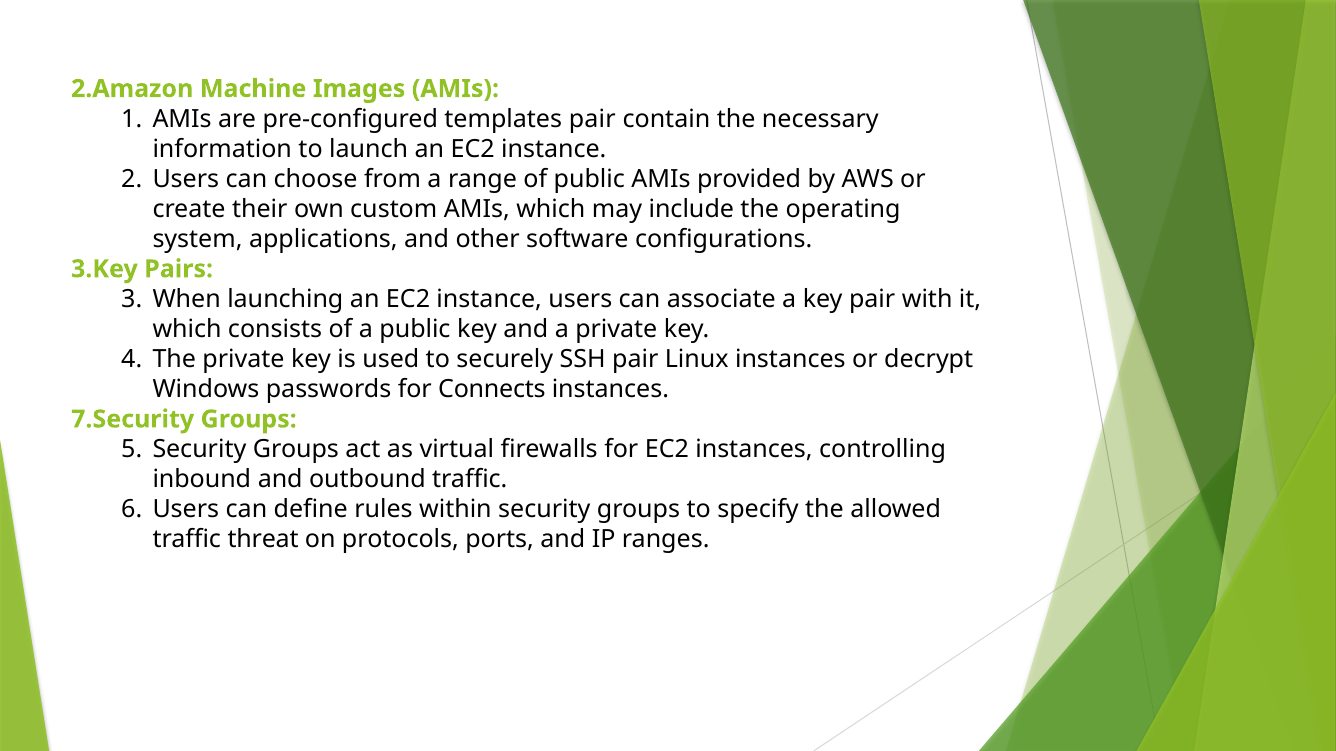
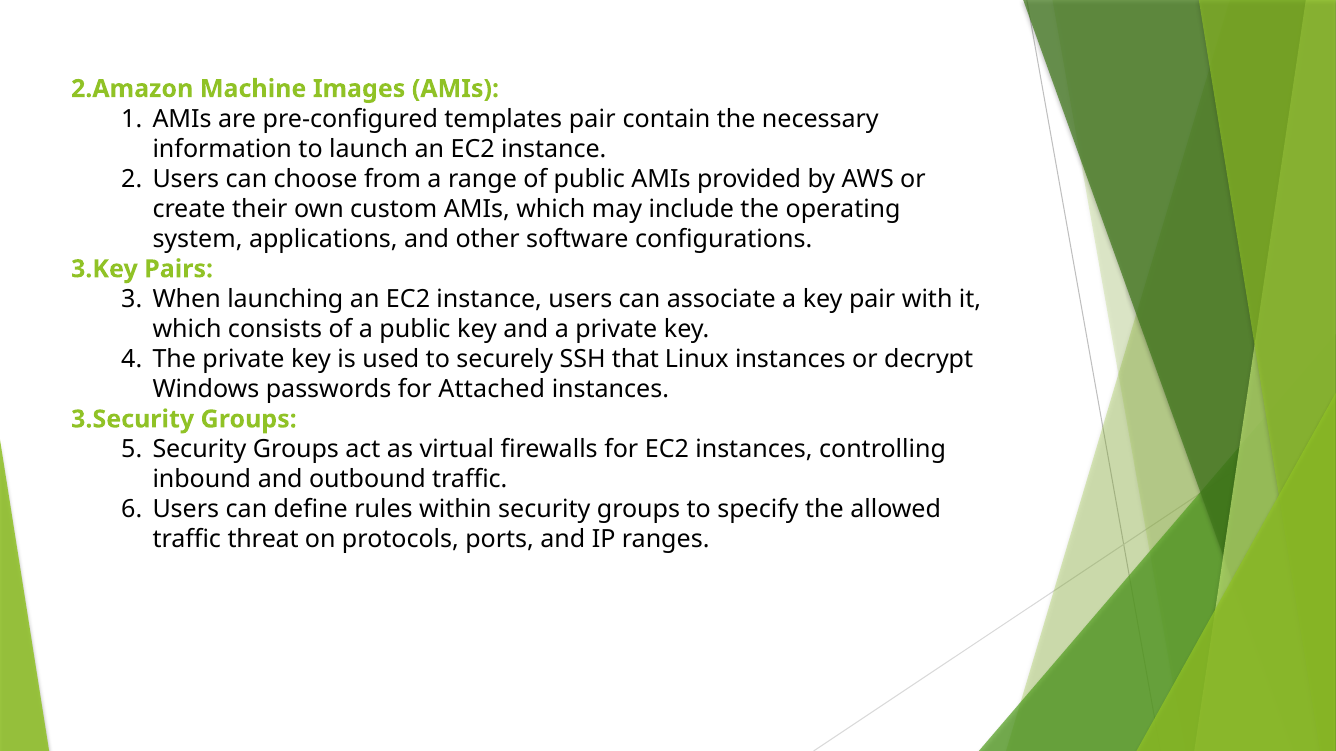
SSH pair: pair -> that
Connects: Connects -> Attached
7.Security: 7.Security -> 3.Security
